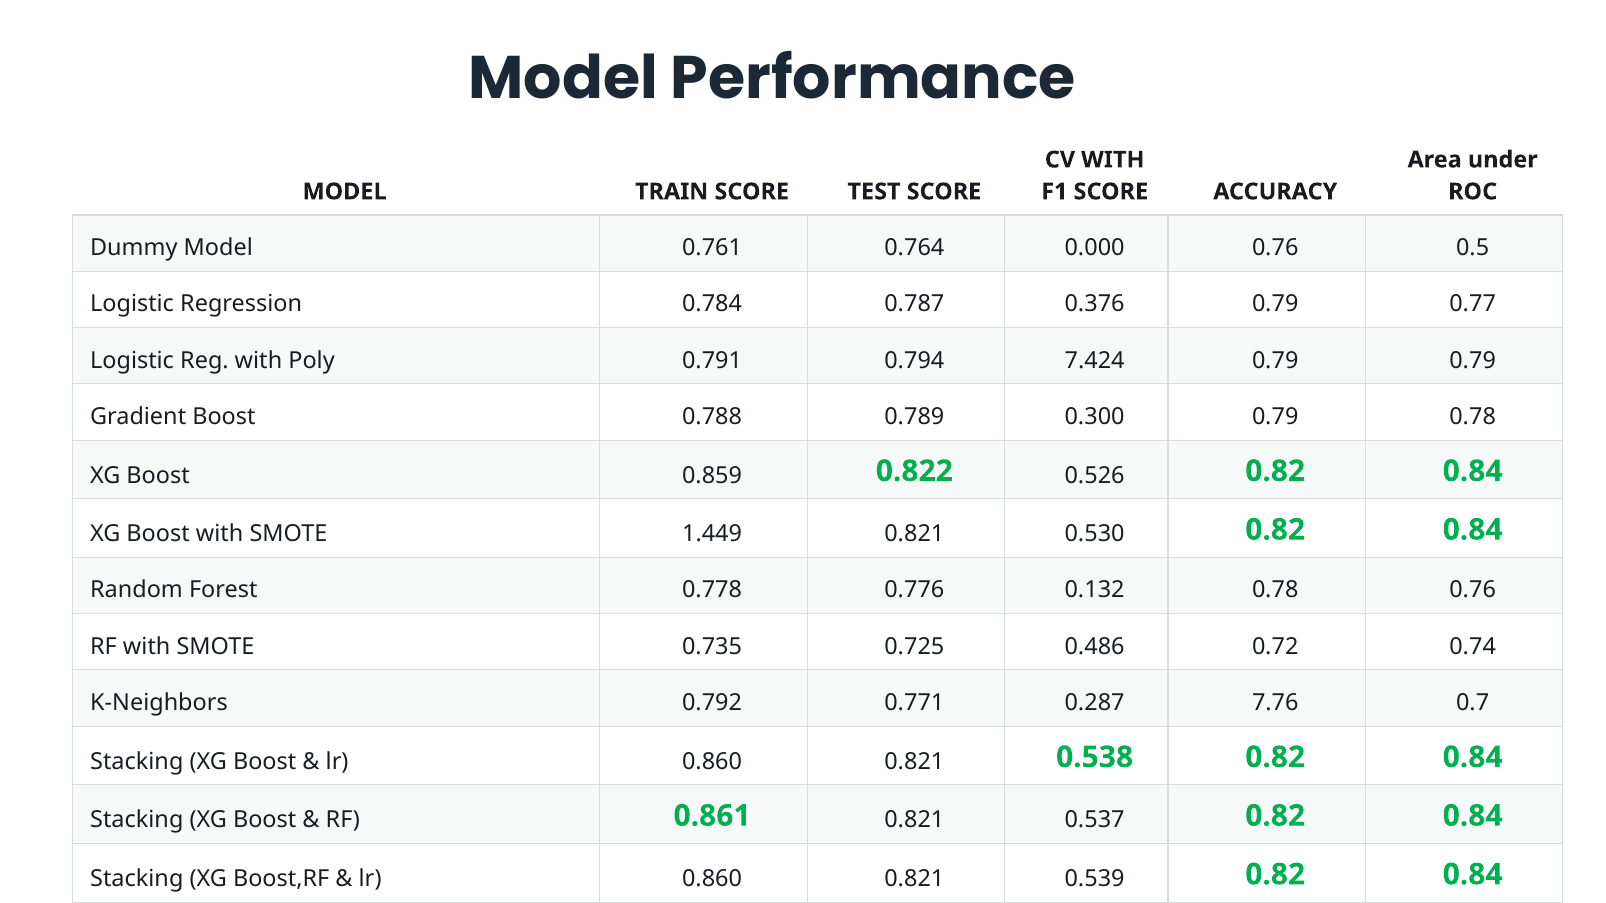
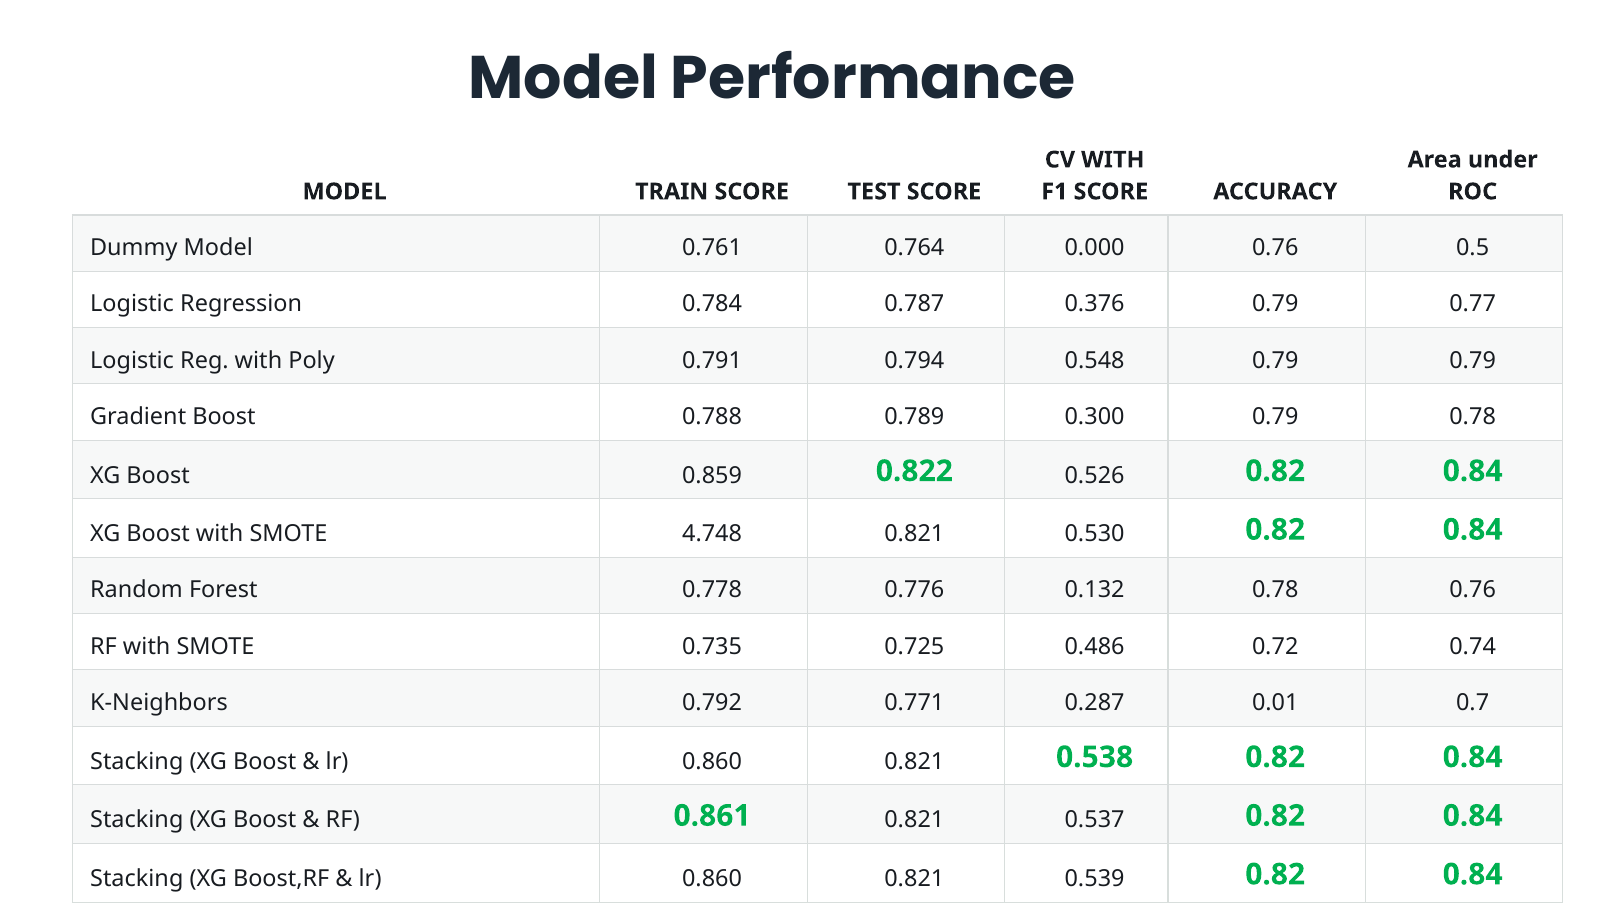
7.424: 7.424 -> 0.548
1.449: 1.449 -> 4.748
7.76: 7.76 -> 0.01
